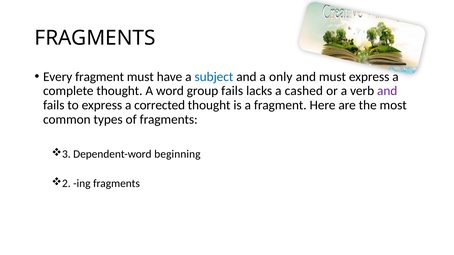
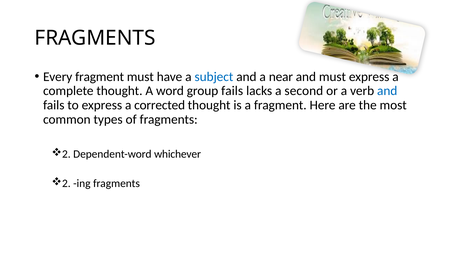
only: only -> near
cashed: cashed -> second
and at (387, 91) colour: purple -> blue
3 at (66, 154): 3 -> 2
beginning: beginning -> whichever
